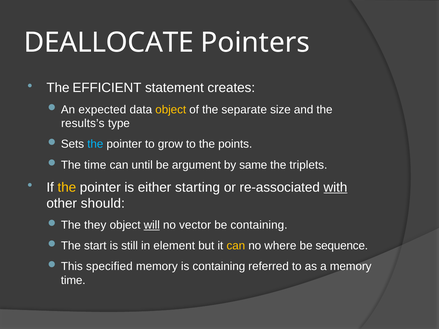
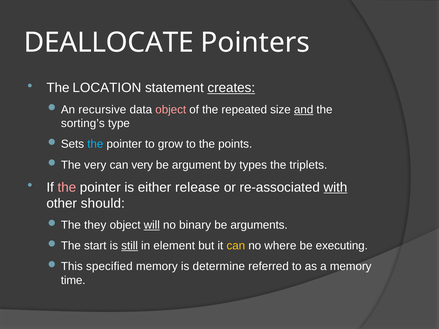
EFFICIENT: EFFICIENT -> LOCATION
creates underline: none -> present
expected: expected -> recursive
object at (171, 110) colour: yellow -> pink
separate: separate -> repeated
and underline: none -> present
results’s: results’s -> sorting’s
time at (95, 165): time -> very
can until: until -> very
same: same -> types
the at (67, 187) colour: yellow -> pink
starting: starting -> release
vector: vector -> binary
be containing: containing -> arguments
still underline: none -> present
sequence: sequence -> executing
is containing: containing -> determine
